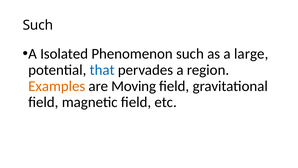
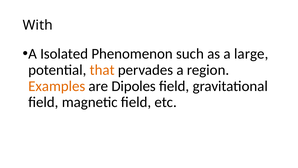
Such at (38, 25): Such -> With
that colour: blue -> orange
Moving: Moving -> Dipoles
